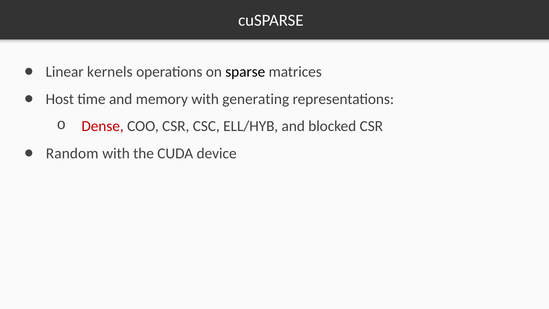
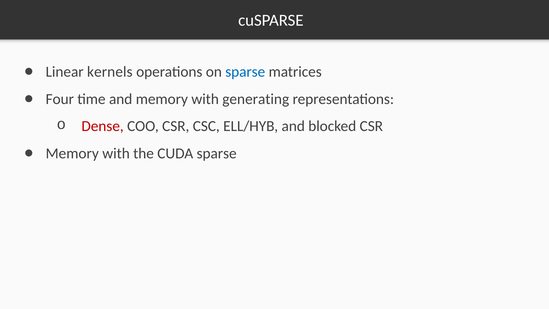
sparse at (245, 72) colour: black -> blue
Host: Host -> Four
Random at (72, 153): Random -> Memory
CUDA device: device -> sparse
